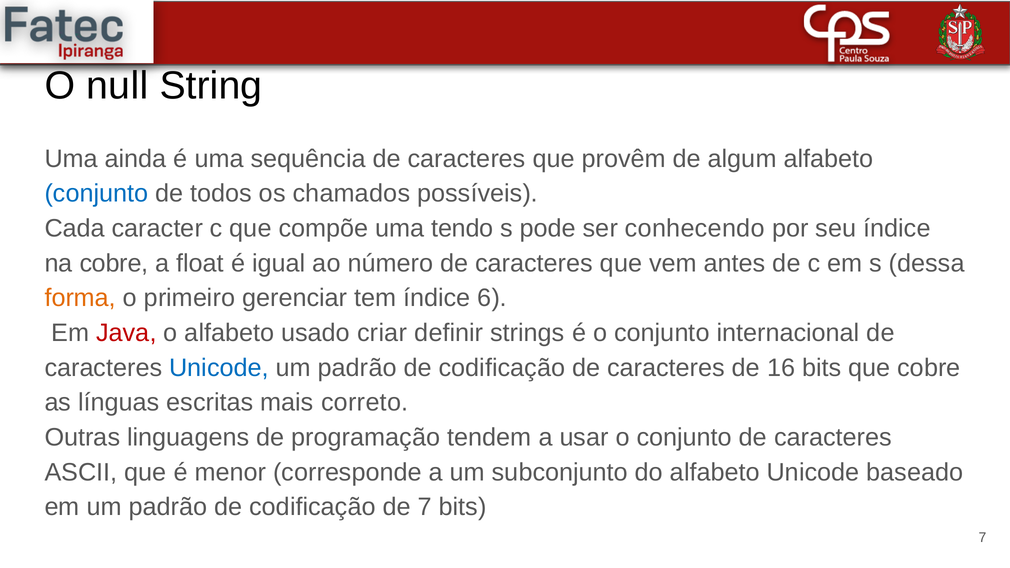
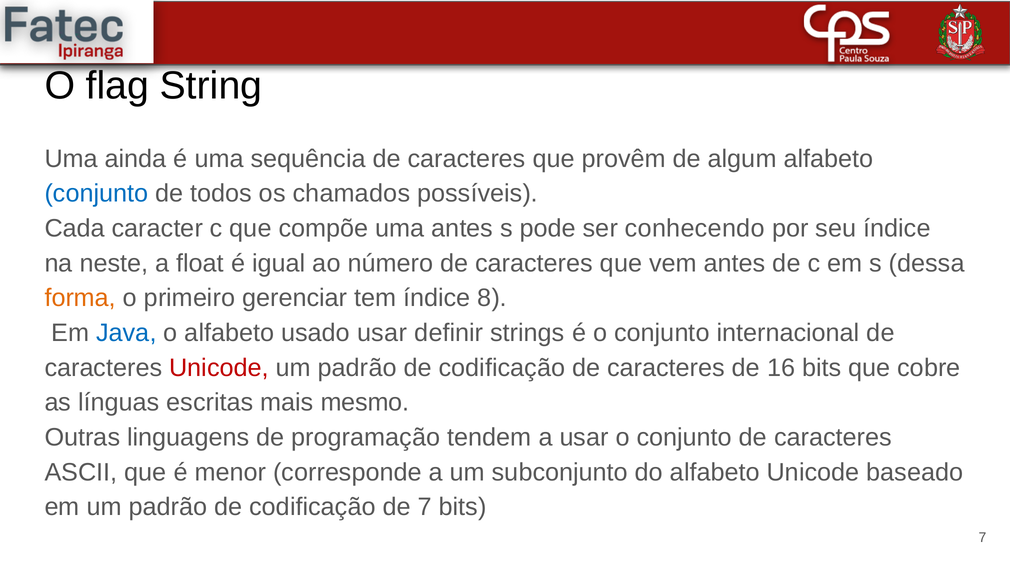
null: null -> flag
uma tendo: tendo -> antes
na cobre: cobre -> neste
6: 6 -> 8
Java colour: red -> blue
usado criar: criar -> usar
Unicode at (219, 368) colour: blue -> red
correto: correto -> mesmo
